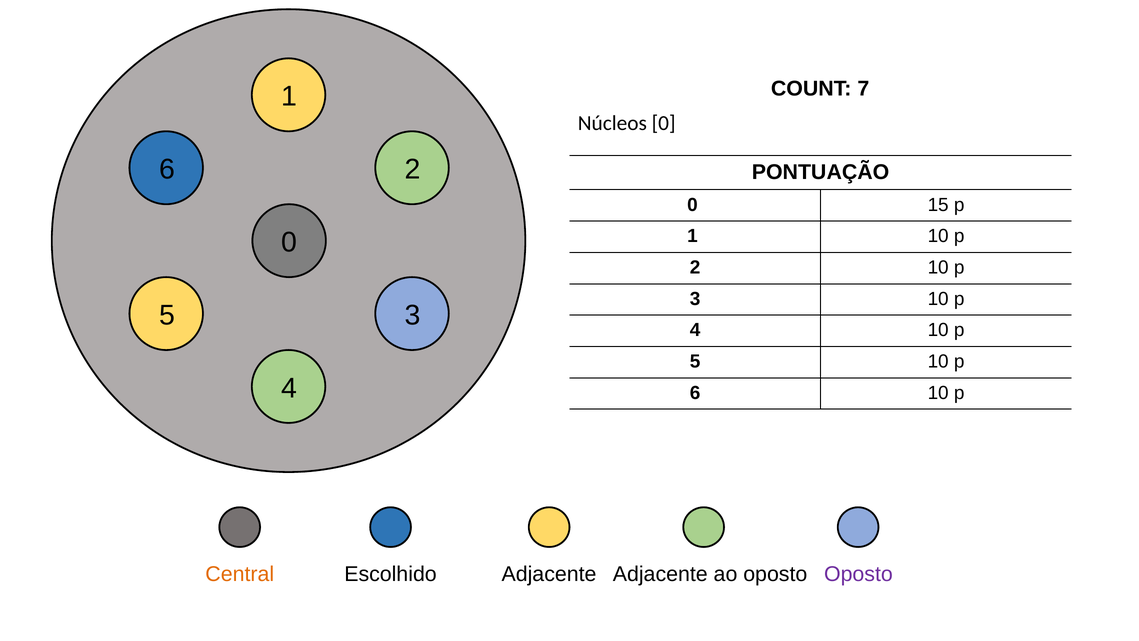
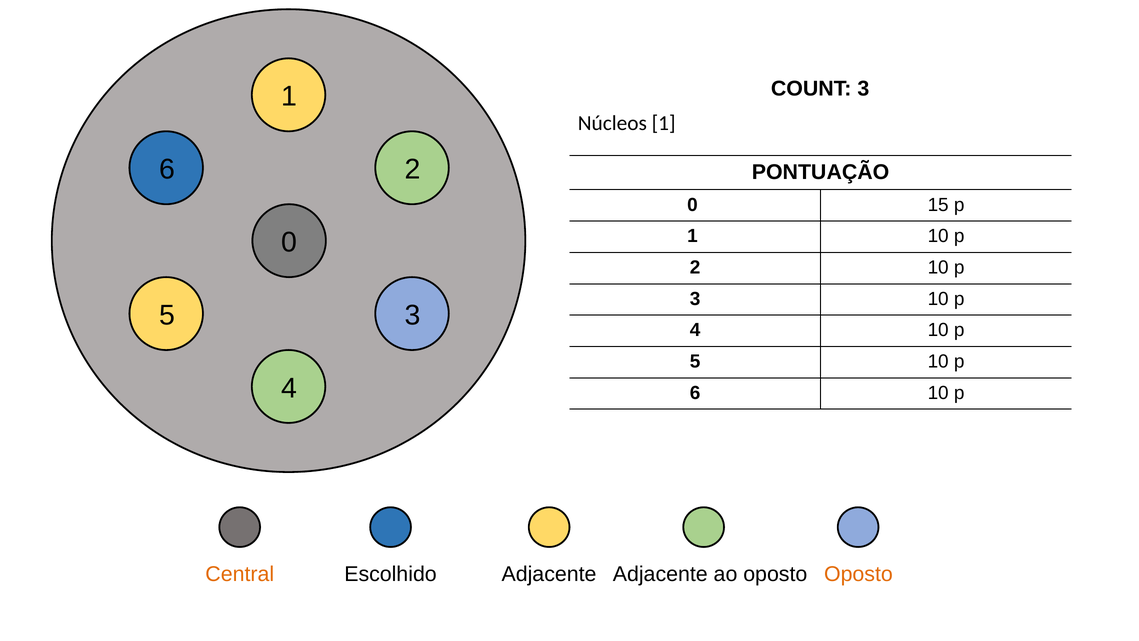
COUNT 7: 7 -> 3
Núcleos 0: 0 -> 1
Oposto at (858, 574) colour: purple -> orange
